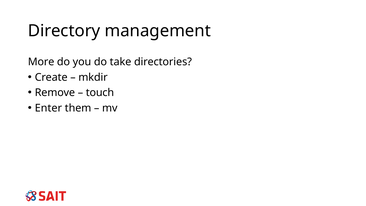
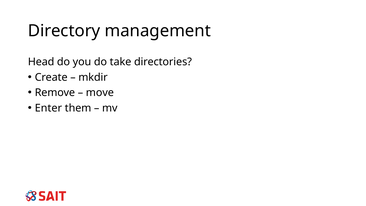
More: More -> Head
touch: touch -> move
